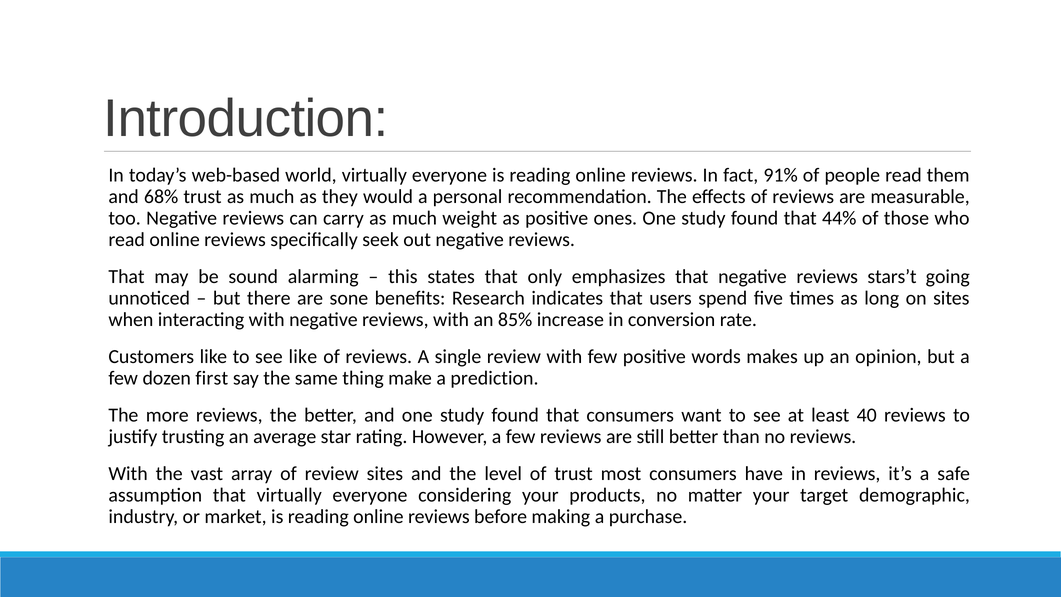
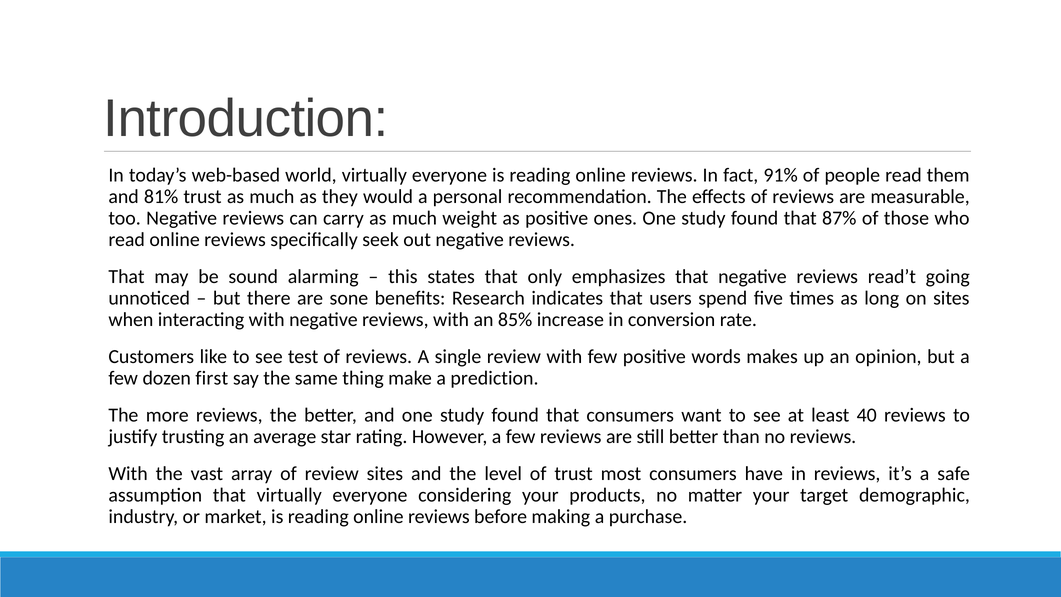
68%: 68% -> 81%
44%: 44% -> 87%
stars’t: stars’t -> read’t
see like: like -> test
